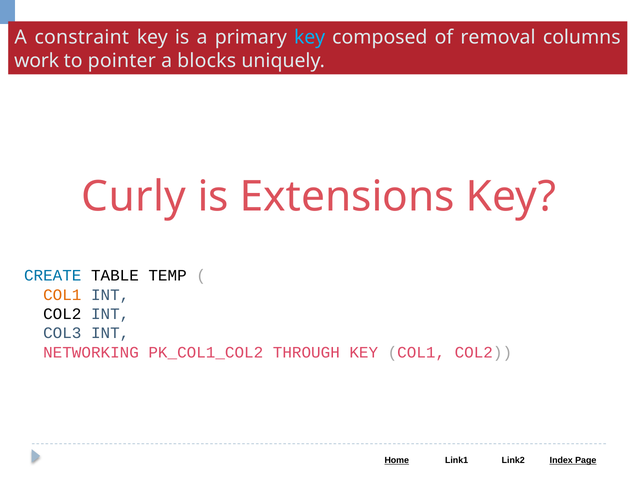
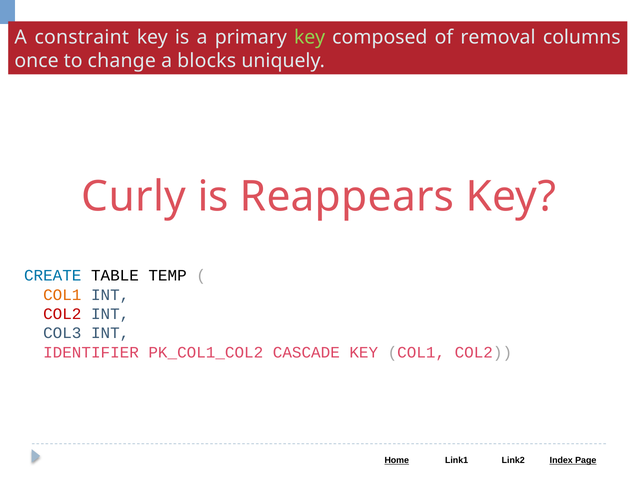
key at (310, 37) colour: light blue -> light green
work: work -> once
pointer: pointer -> change
Extensions: Extensions -> Reappears
COL2 at (62, 314) colour: black -> red
NETWORKING: NETWORKING -> IDENTIFIER
THROUGH: THROUGH -> CASCADE
